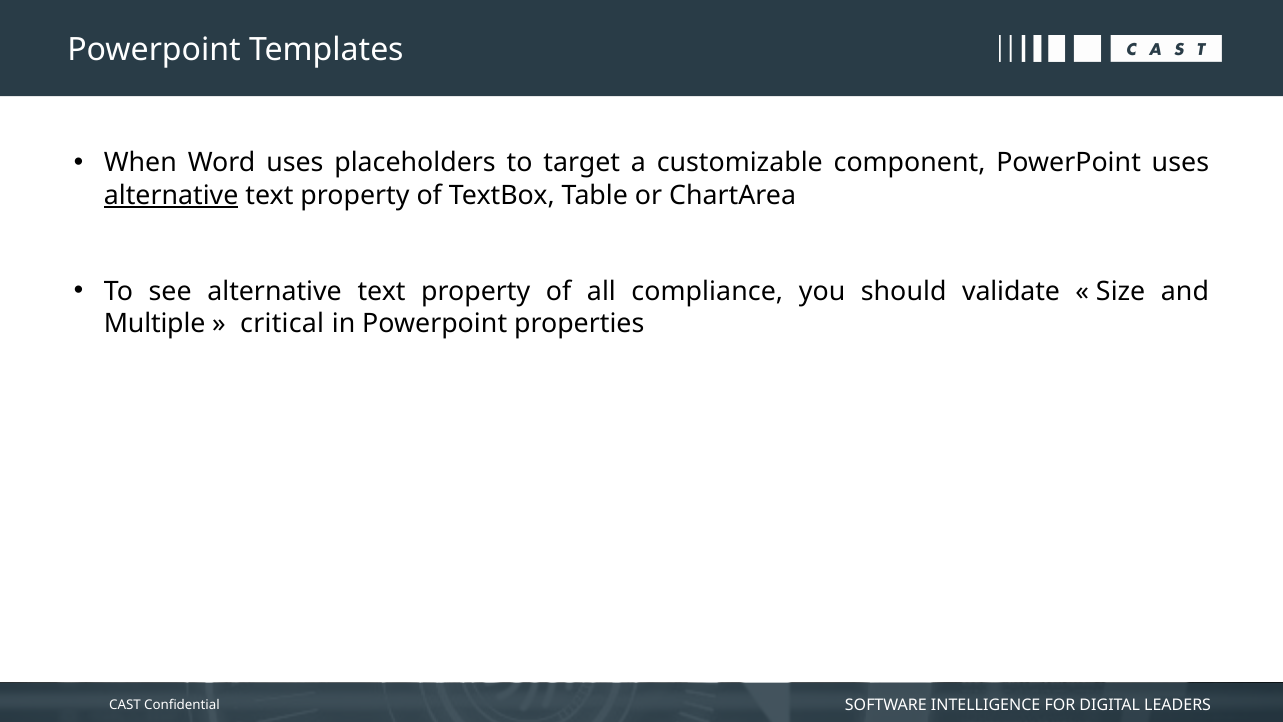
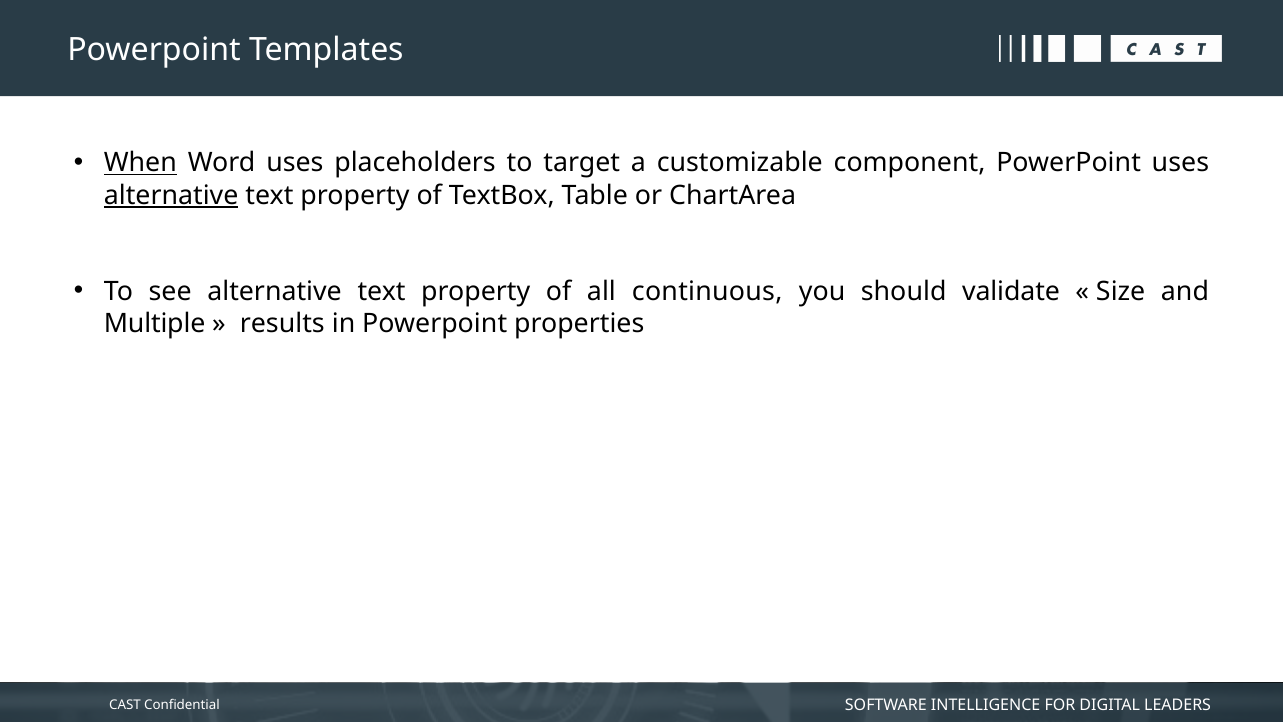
When underline: none -> present
compliance: compliance -> continuous
critical: critical -> results
